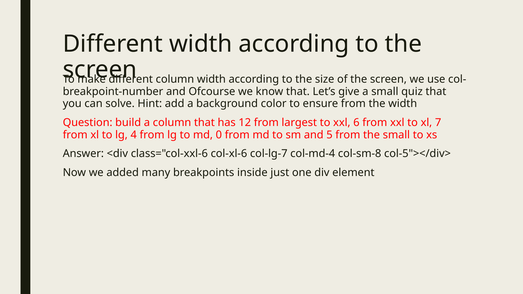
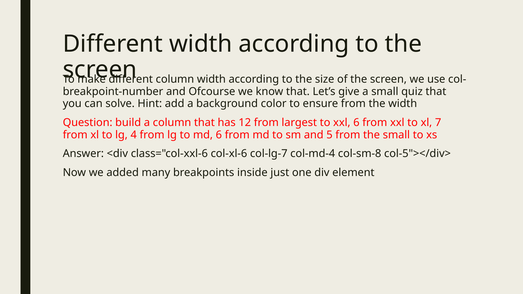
md 0: 0 -> 6
